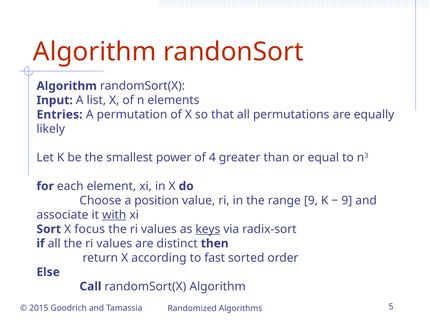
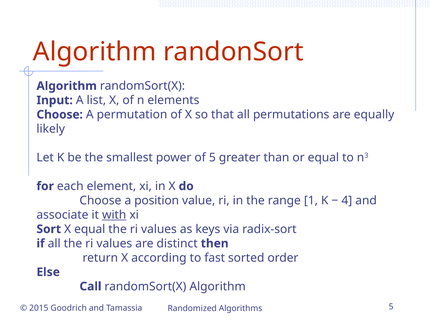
Entries at (60, 115): Entries -> Choose
of 4: 4 -> 5
range 9: 9 -> 1
9 at (347, 201): 9 -> 4
X focus: focus -> equal
keys underline: present -> none
